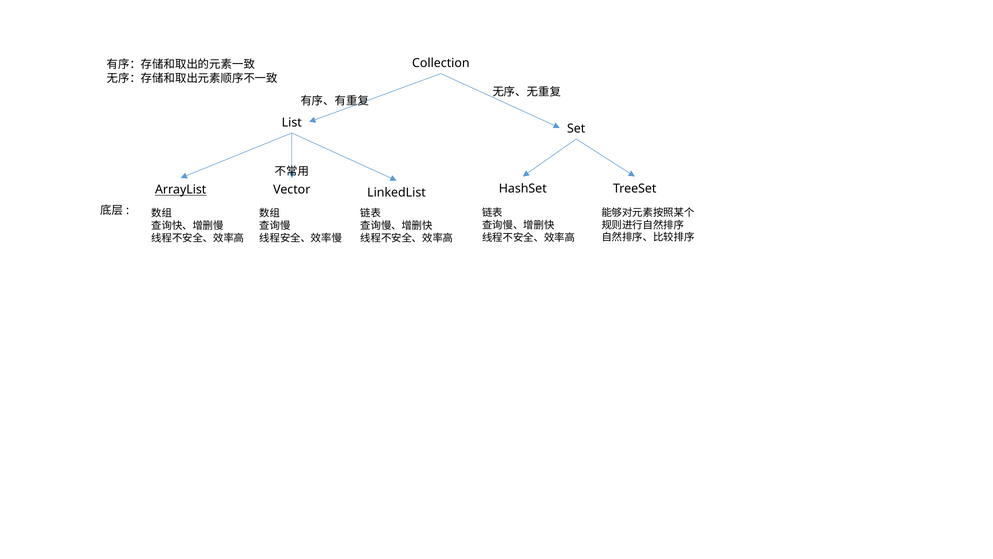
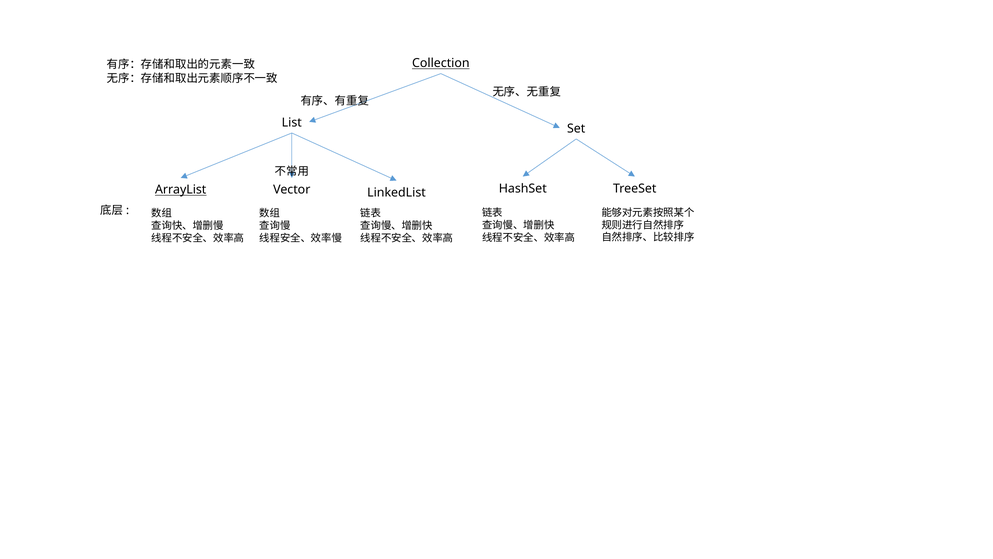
Collection underline: none -> present
